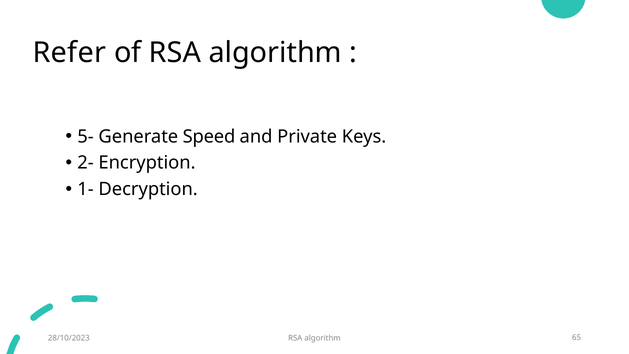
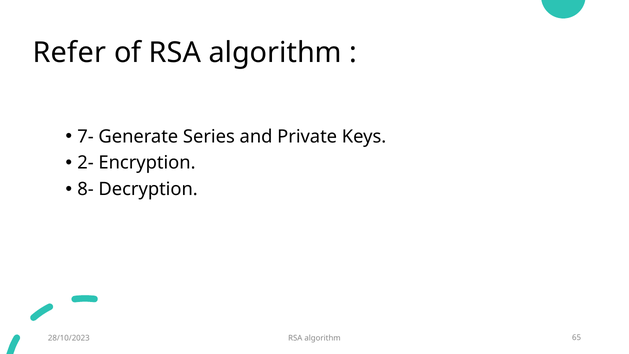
5-: 5- -> 7-
Speed: Speed -> Series
1-: 1- -> 8-
